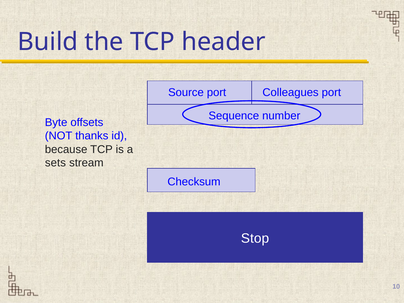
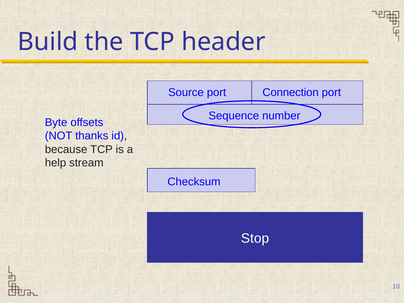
Colleagues: Colleagues -> Connection
sets: sets -> help
